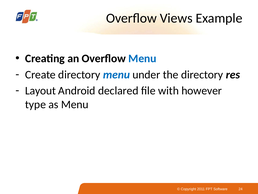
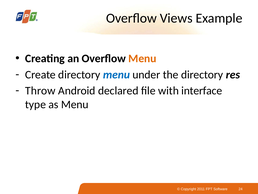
Menu at (142, 58) colour: blue -> orange
Layout: Layout -> Throw
however: however -> interface
